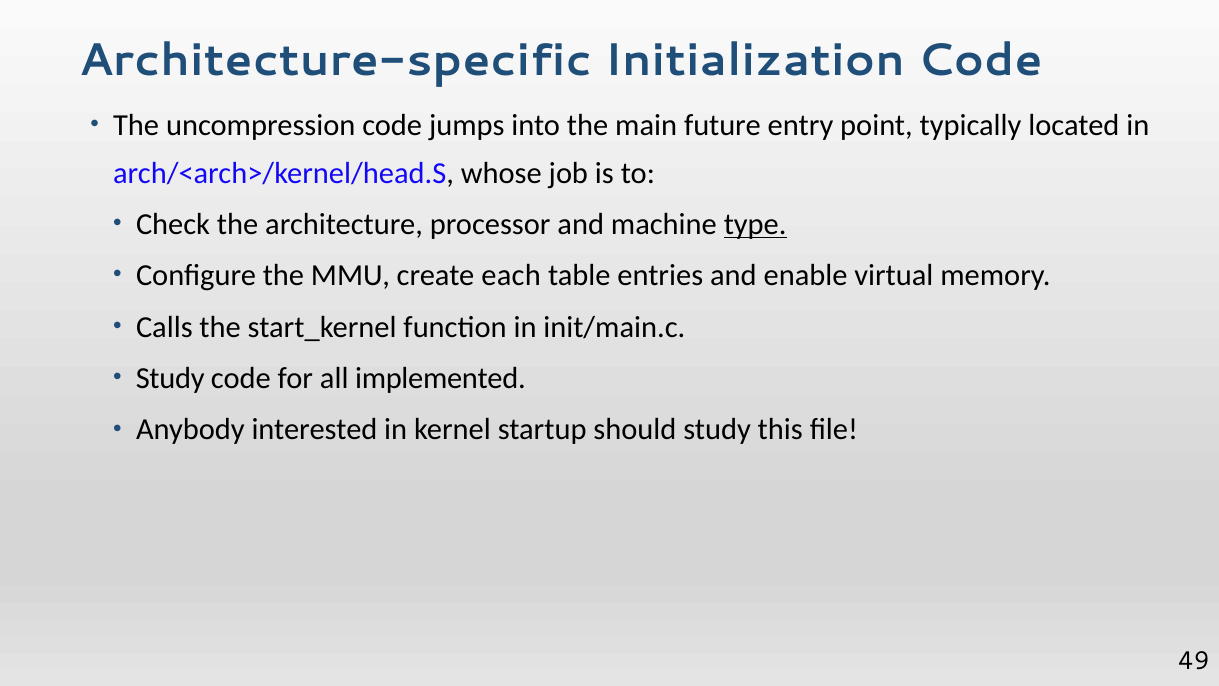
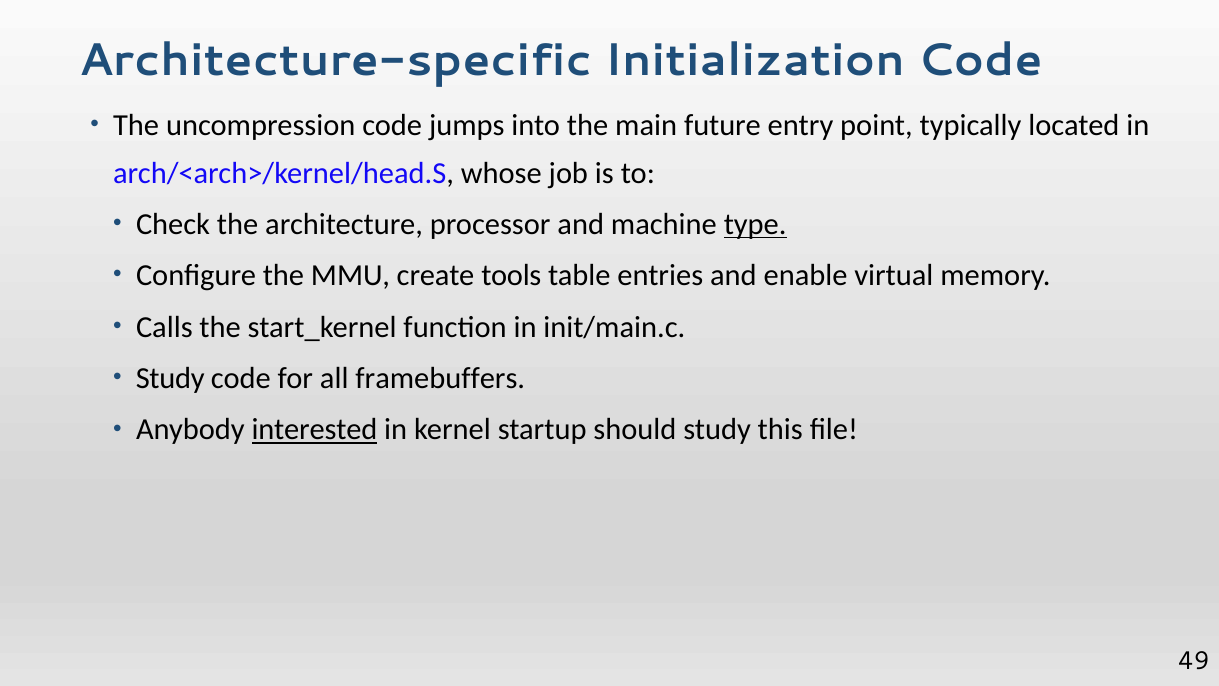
each: each -> tools
implemented: implemented -> framebuffers
interested underline: none -> present
